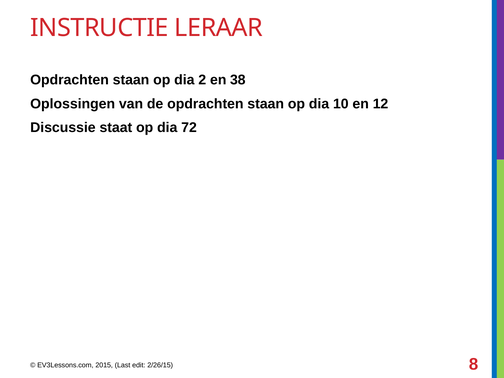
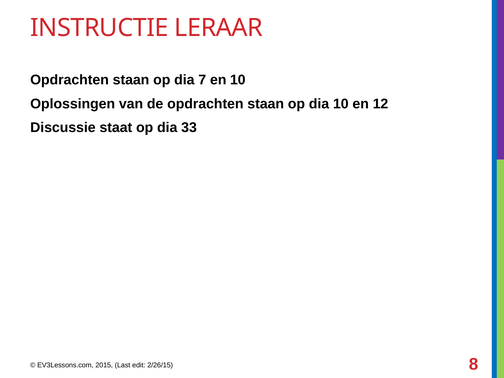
2: 2 -> 7
en 38: 38 -> 10
72: 72 -> 33
